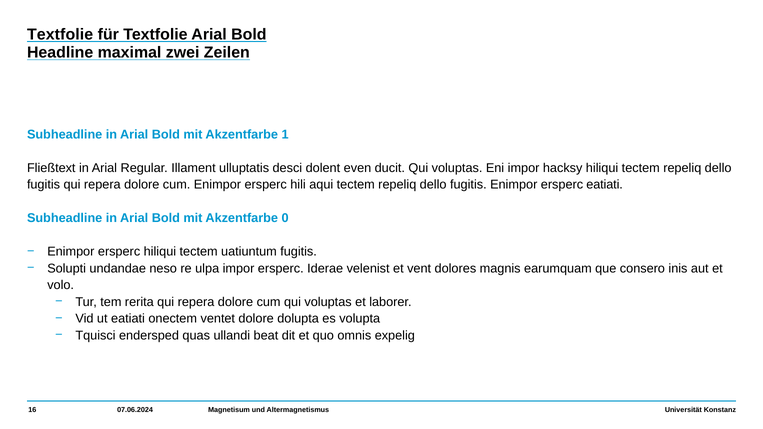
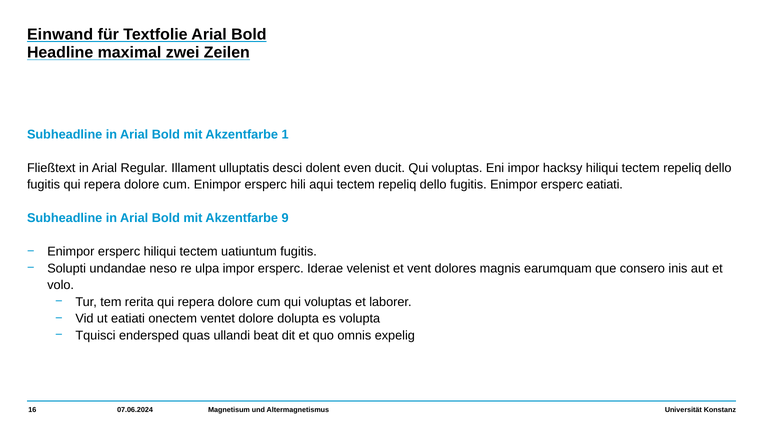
Textfolie at (60, 35): Textfolie -> Einwand
0: 0 -> 9
